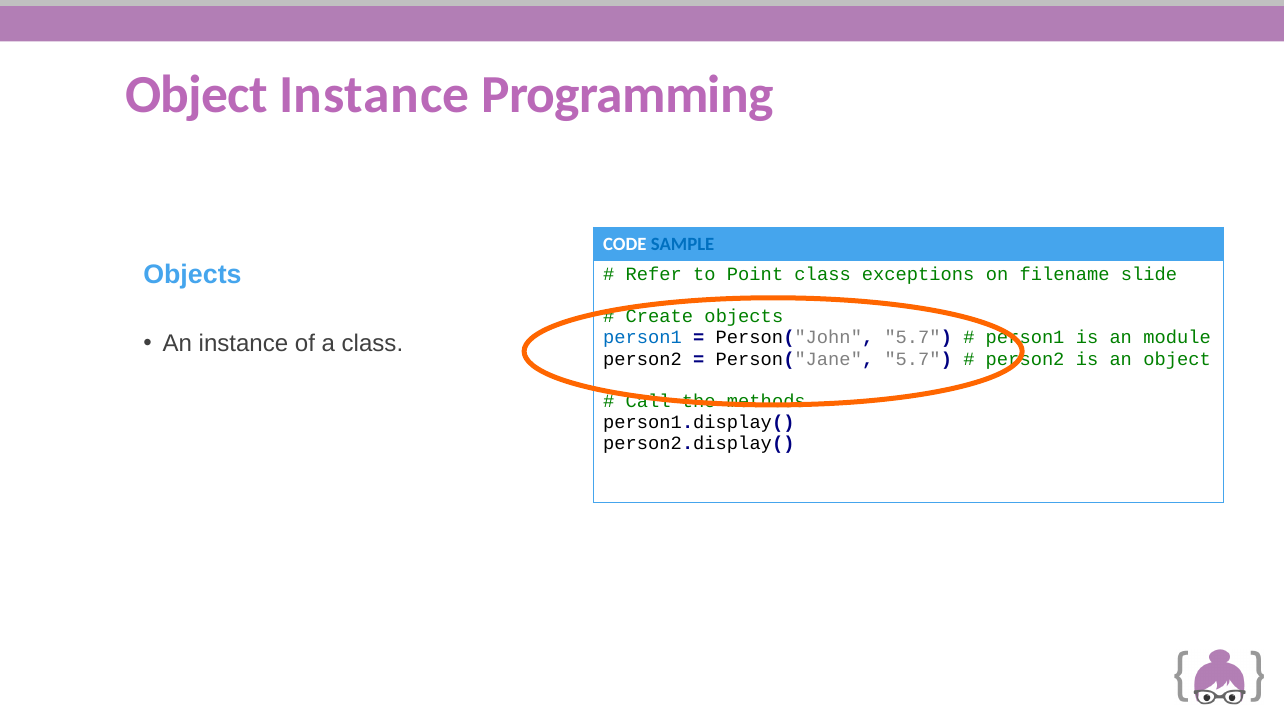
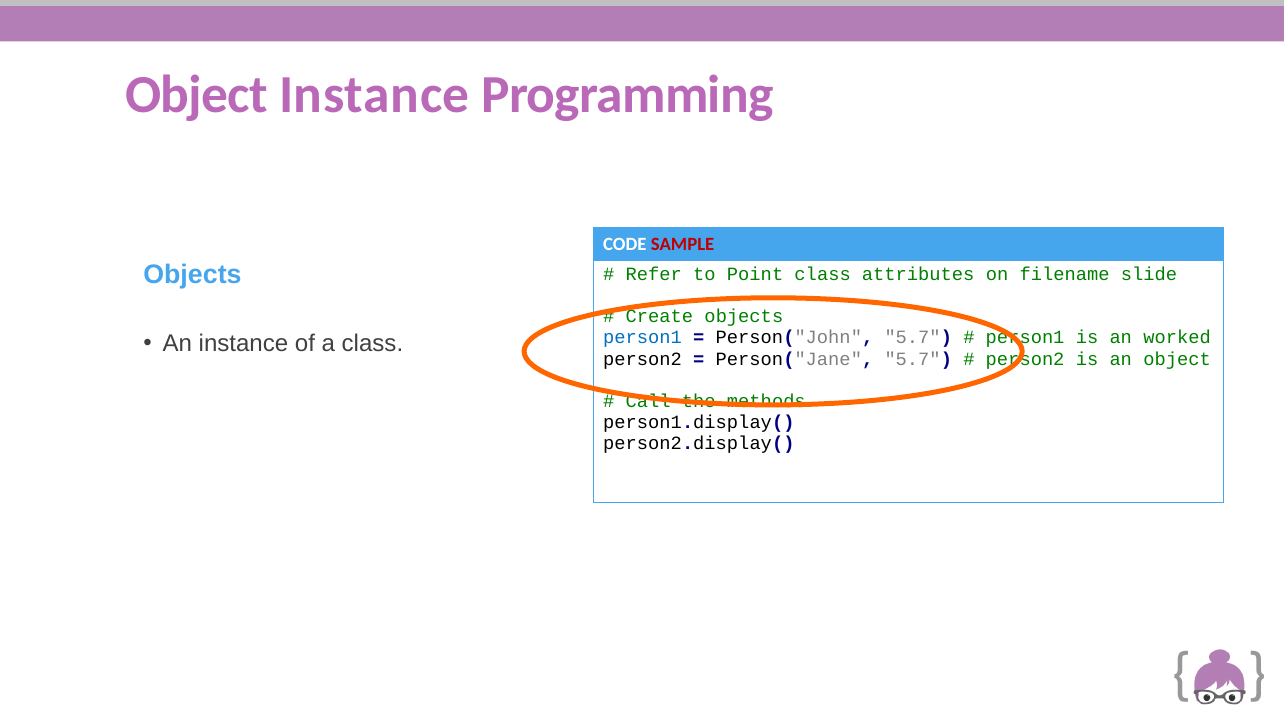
SAMPLE colour: blue -> red
exceptions: exceptions -> attributes
module: module -> worked
